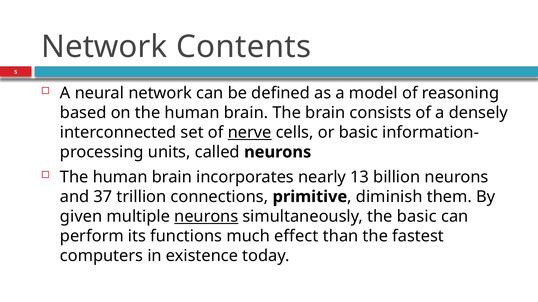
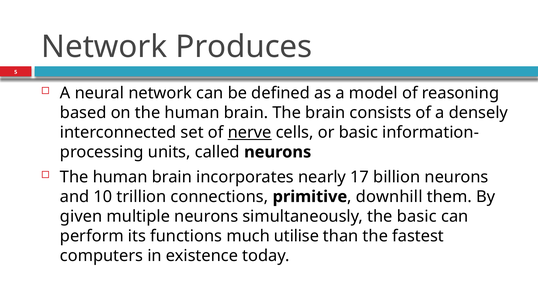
Contents: Contents -> Produces
13: 13 -> 17
37: 37 -> 10
diminish: diminish -> downhill
neurons at (206, 217) underline: present -> none
effect: effect -> utilise
